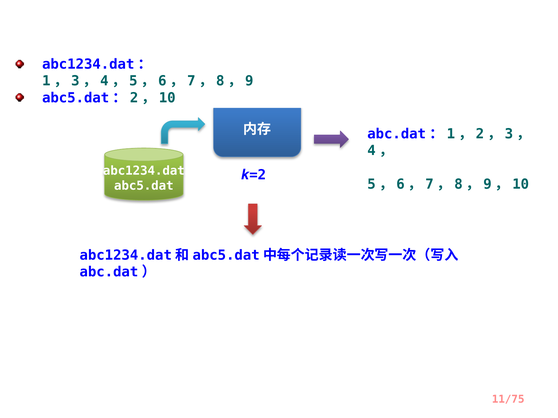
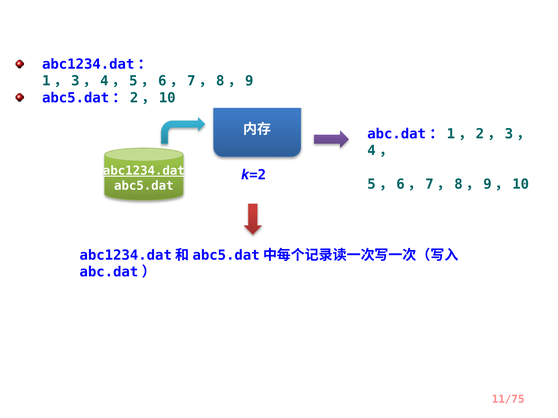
abc1234.dat underline: none -> present
